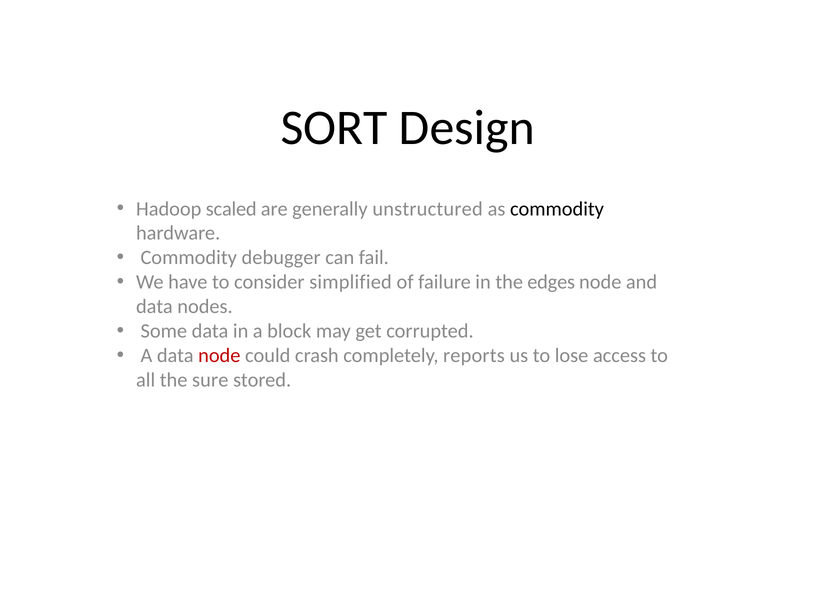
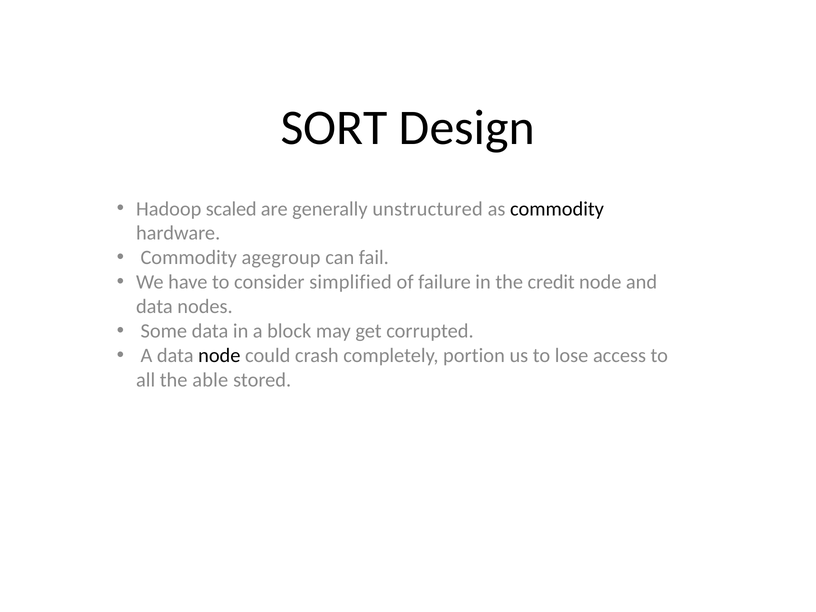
debugger: debugger -> agegroup
edges: edges -> credit
node at (219, 356) colour: red -> black
reports: reports -> portion
sure: sure -> able
